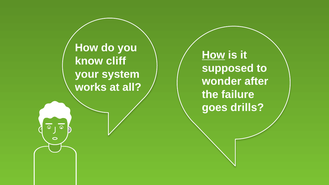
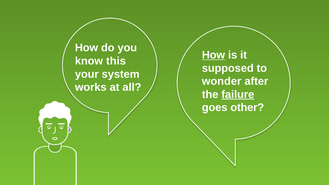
cliff: cliff -> this
failure underline: none -> present
drills: drills -> other
